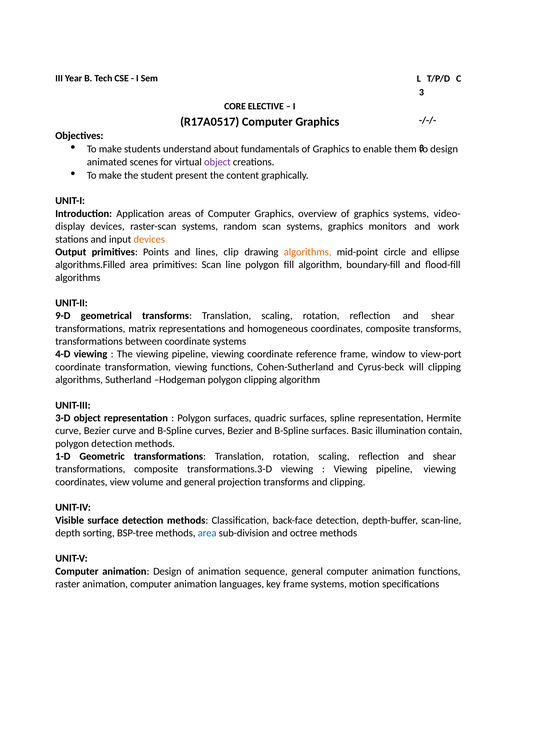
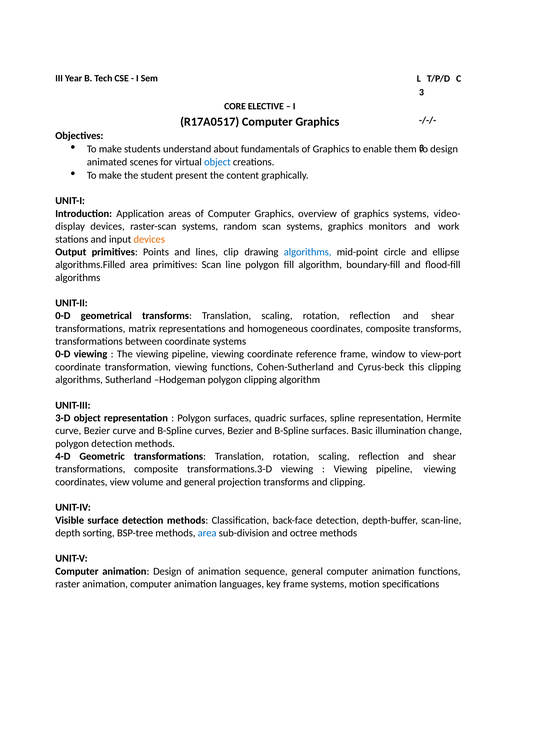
object at (217, 162) colour: purple -> blue
algorithms at (308, 252) colour: orange -> blue
9-D at (63, 315): 9-D -> 0-D
4-D at (63, 354): 4-D -> 0-D
will: will -> this
contain: contain -> change
1-D: 1-D -> 4-D
